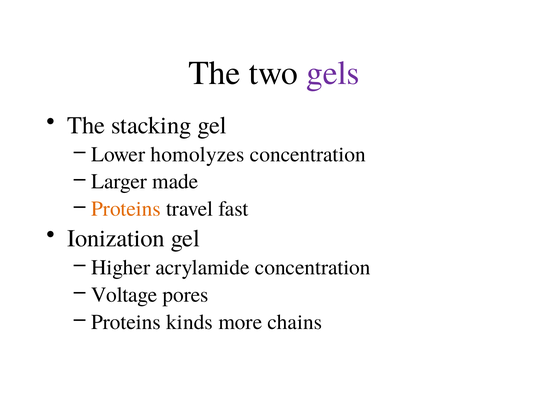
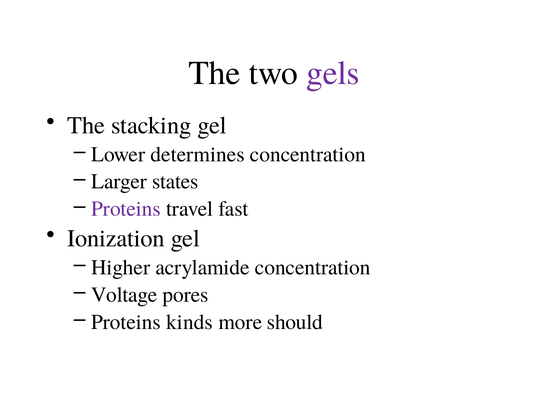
homolyzes: homolyzes -> determines
made: made -> states
Proteins at (126, 209) colour: orange -> purple
chains: chains -> should
